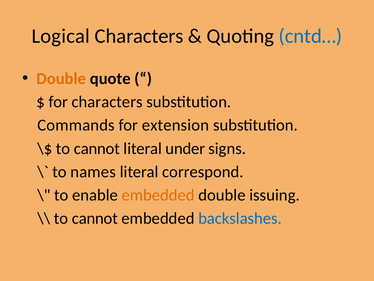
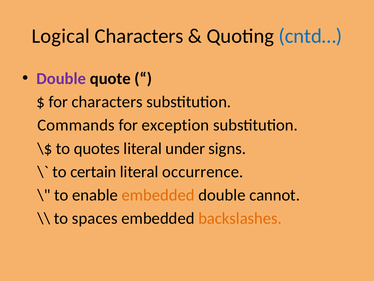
Double at (61, 78) colour: orange -> purple
extension: extension -> exception
cannot at (97, 148): cannot -> quotes
names: names -> certain
correspond: correspond -> occurrence
issuing: issuing -> cannot
cannot at (95, 218): cannot -> spaces
backslashes colour: blue -> orange
